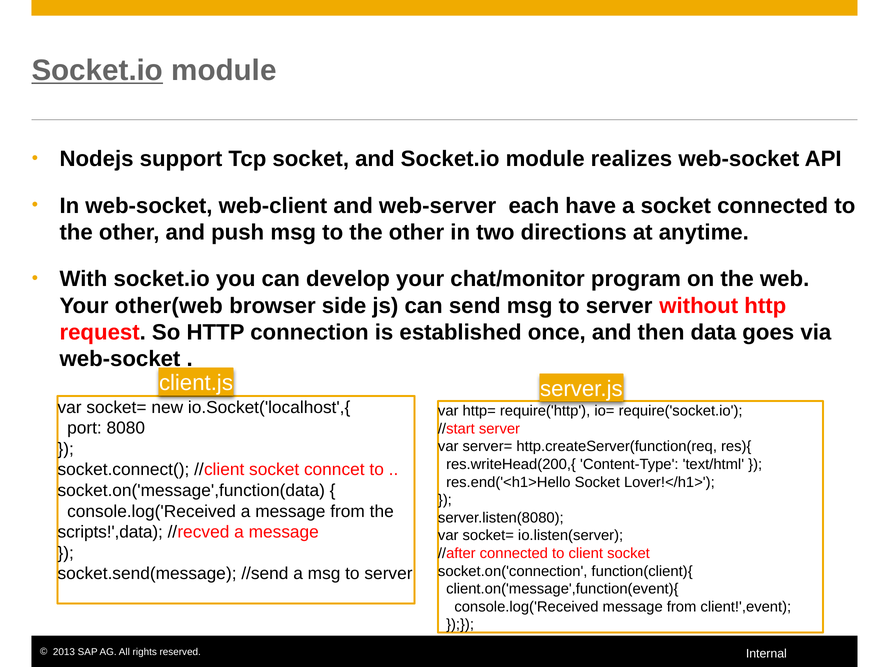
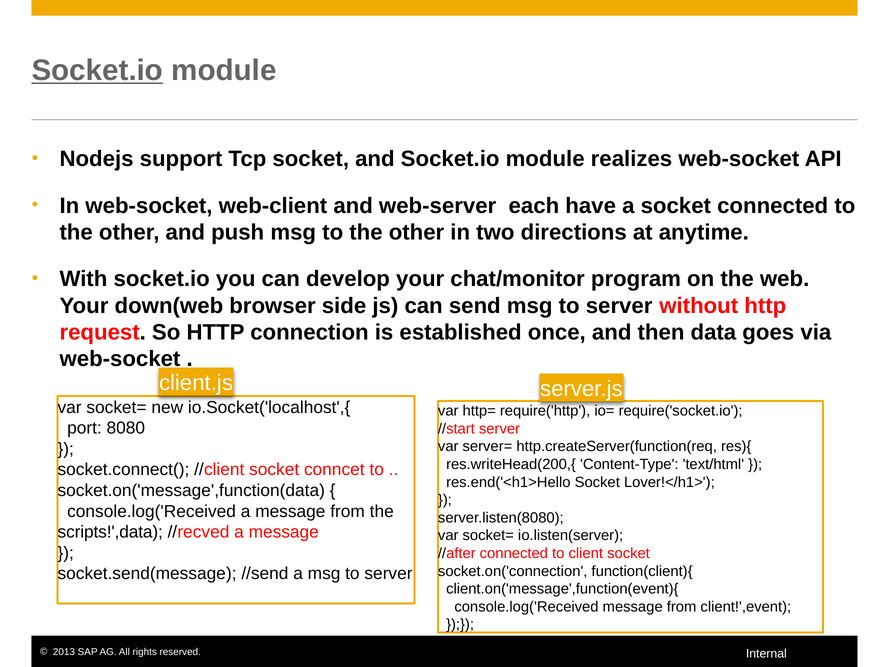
other(web: other(web -> down(web
